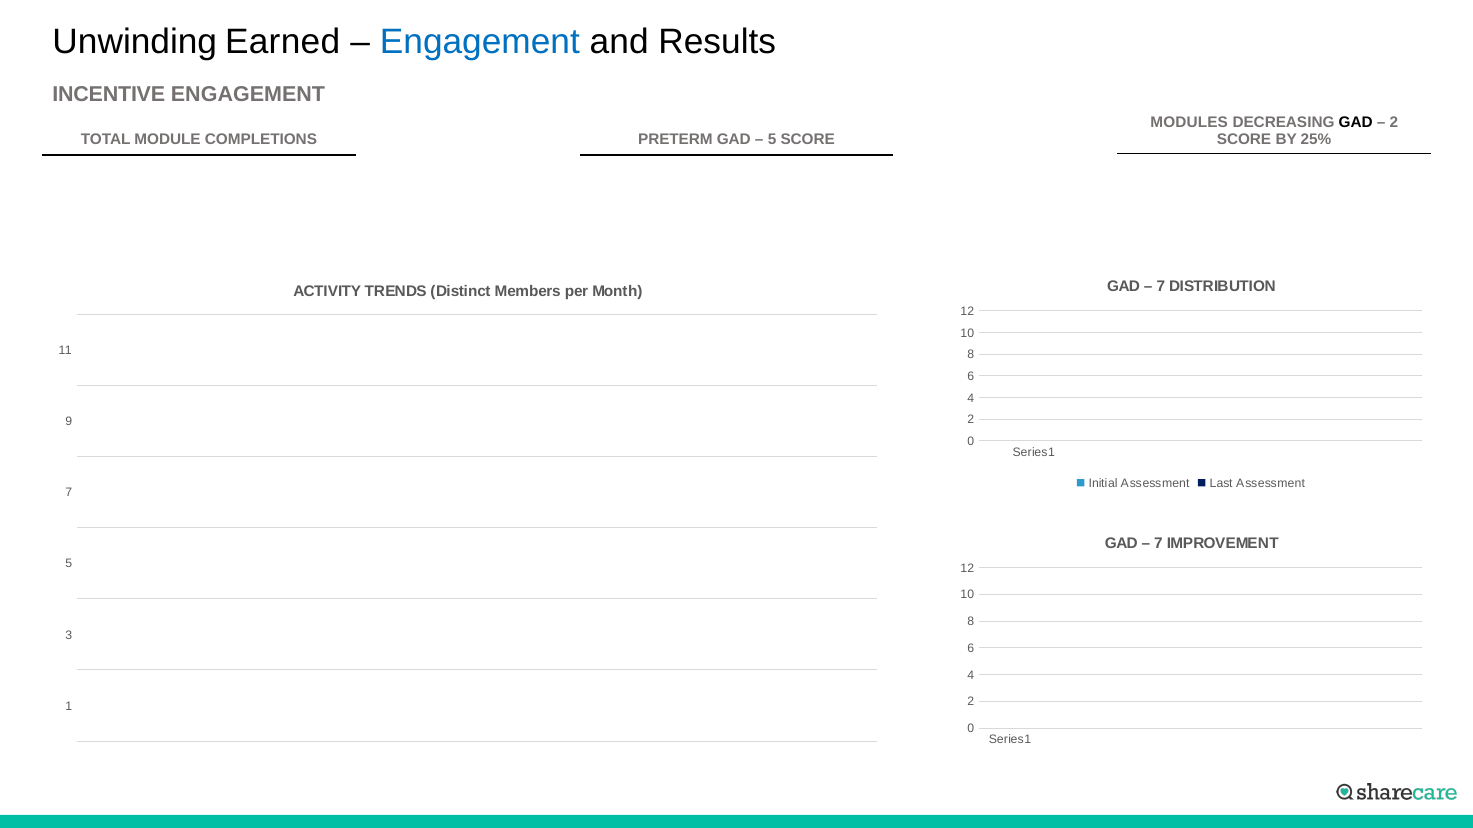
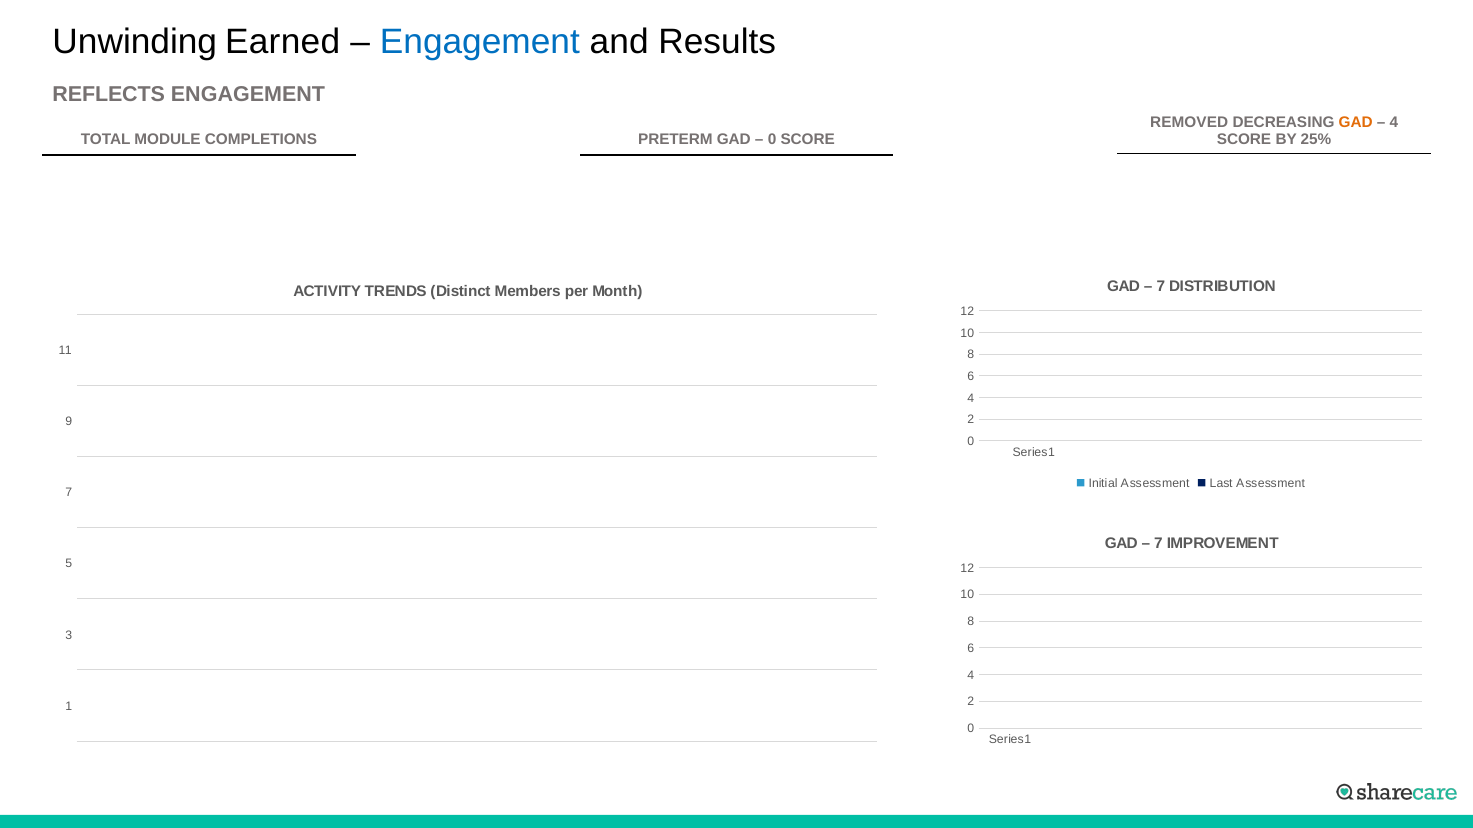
INCENTIVE: INCENTIVE -> REFLECTS
MODULES: MODULES -> REMOVED
GAD at (1356, 122) colour: black -> orange
2 at (1394, 122): 2 -> 4
5 at (772, 140): 5 -> 0
